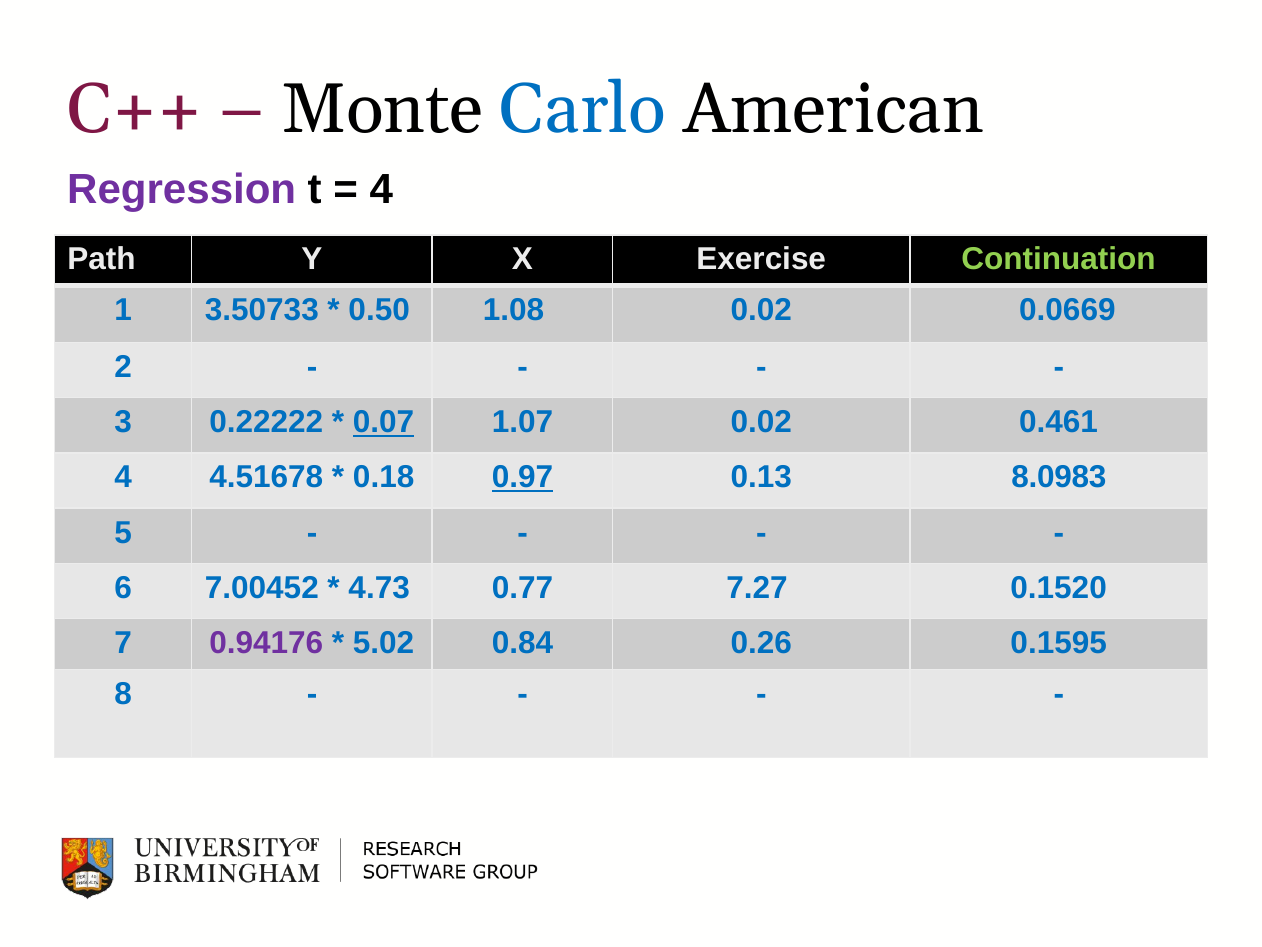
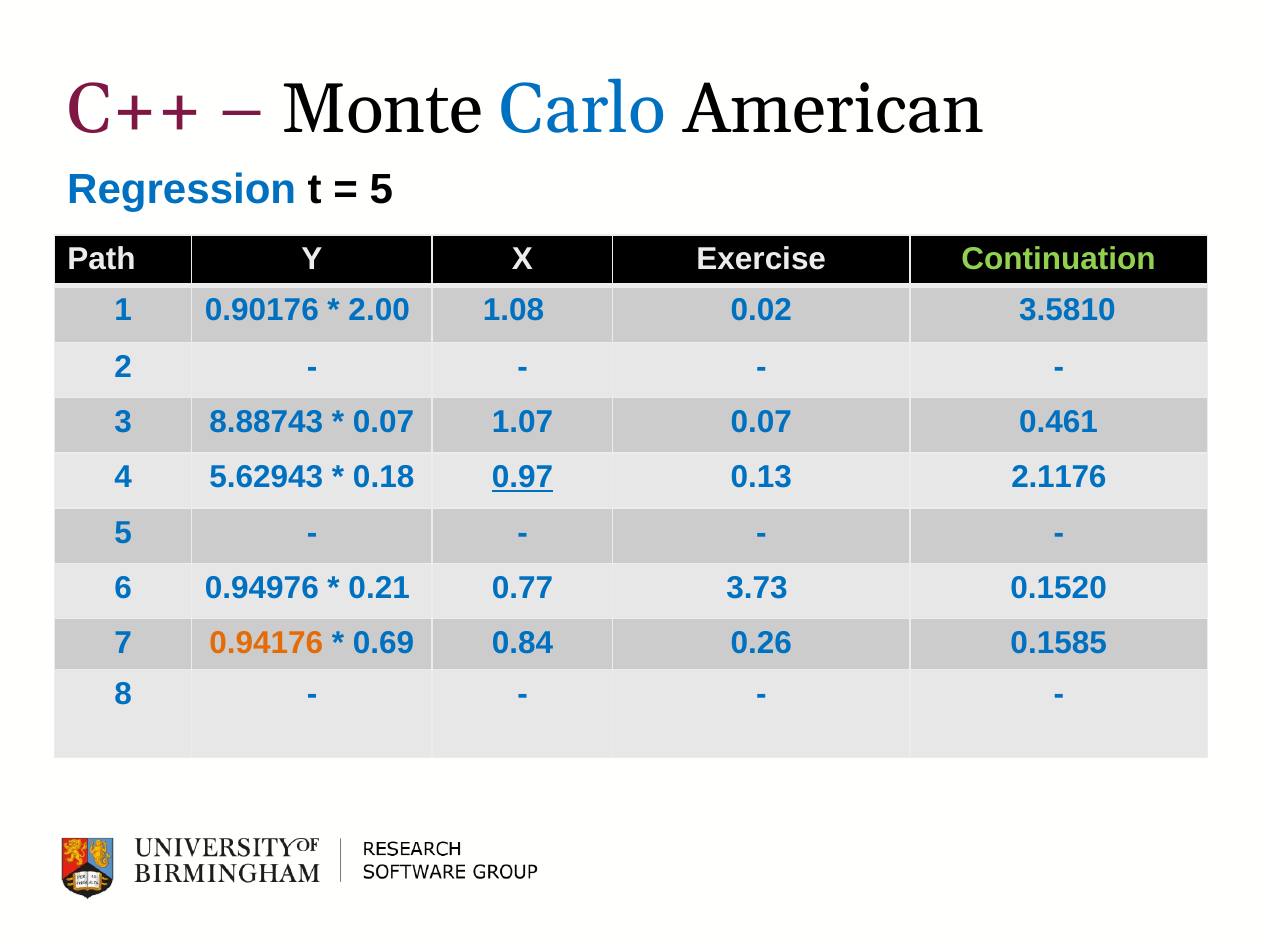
Regression colour: purple -> blue
4 at (381, 190): 4 -> 5
3.50733: 3.50733 -> 0.90176
0.50: 0.50 -> 2.00
0.0669: 0.0669 -> 3.5810
0.22222: 0.22222 -> 8.88743
0.07 at (384, 422) underline: present -> none
1.07 0.02: 0.02 -> 0.07
4.51678: 4.51678 -> 5.62943
8.0983: 8.0983 -> 2.1176
7.00452: 7.00452 -> 0.94976
4.73: 4.73 -> 0.21
7.27: 7.27 -> 3.73
0.94176 colour: purple -> orange
5.02: 5.02 -> 0.69
0.1595: 0.1595 -> 0.1585
